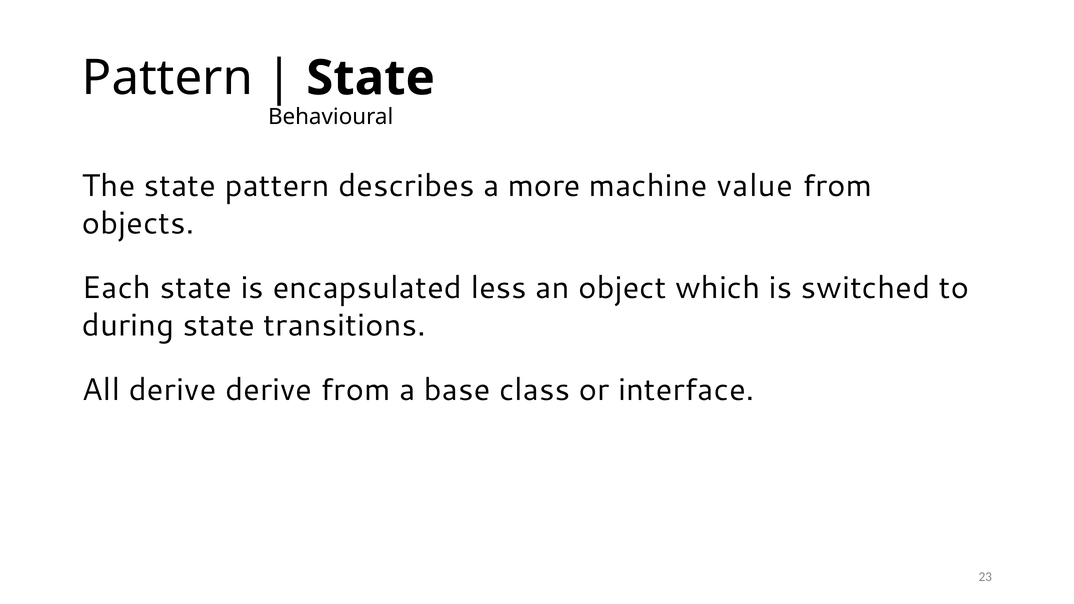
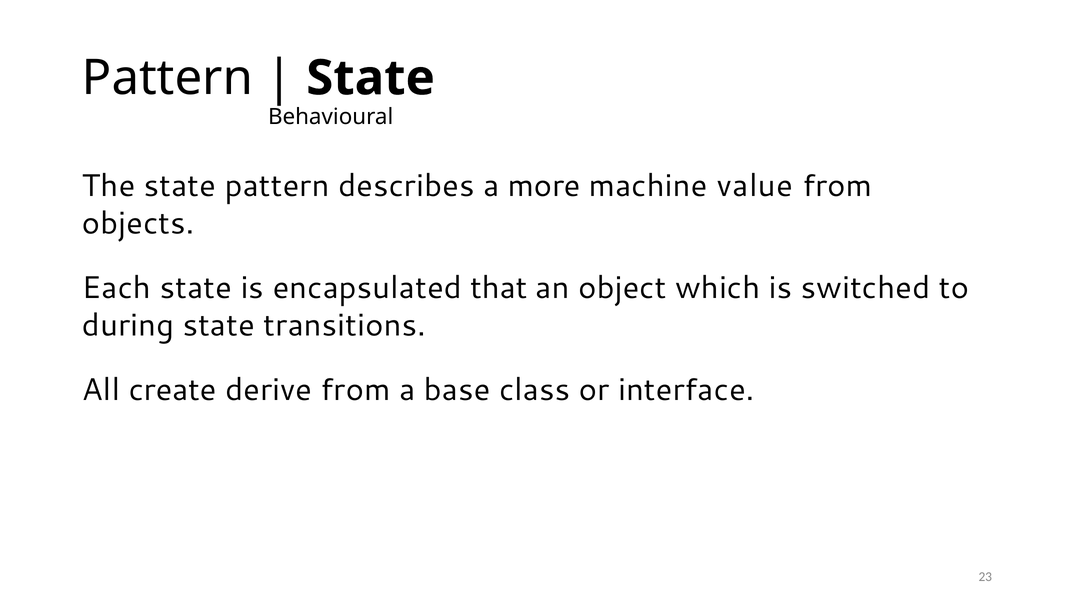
less: less -> that
All derive: derive -> create
